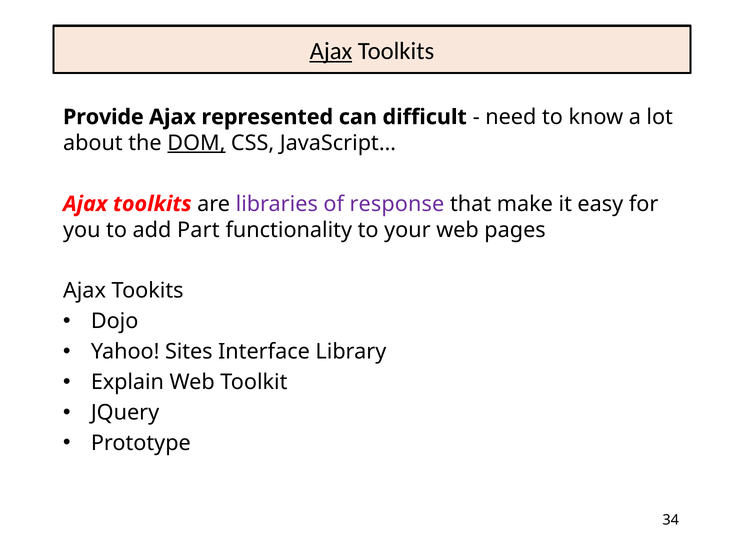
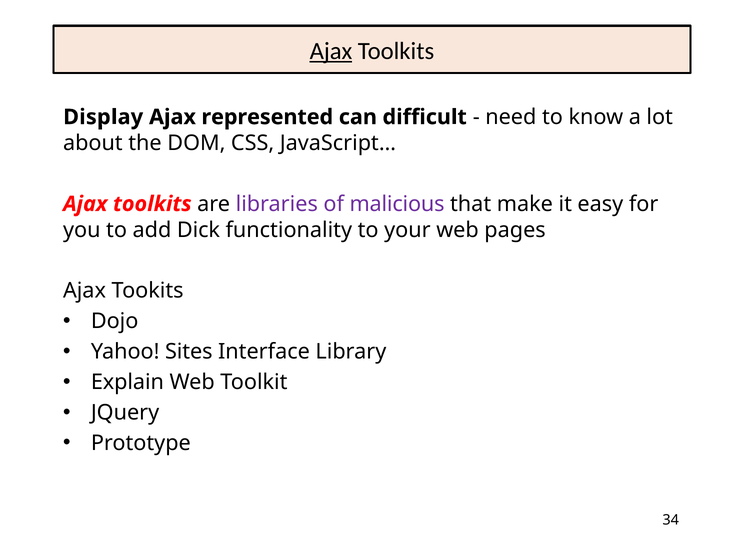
Provide: Provide -> Display
DOM underline: present -> none
response: response -> malicious
Part: Part -> Dick
